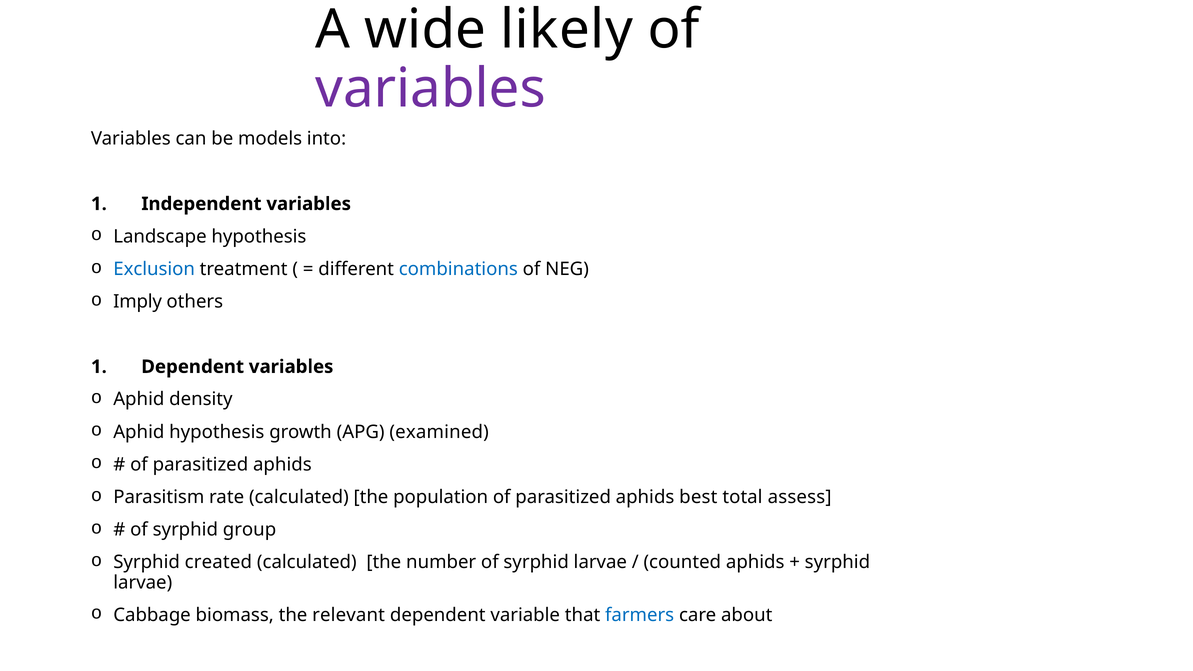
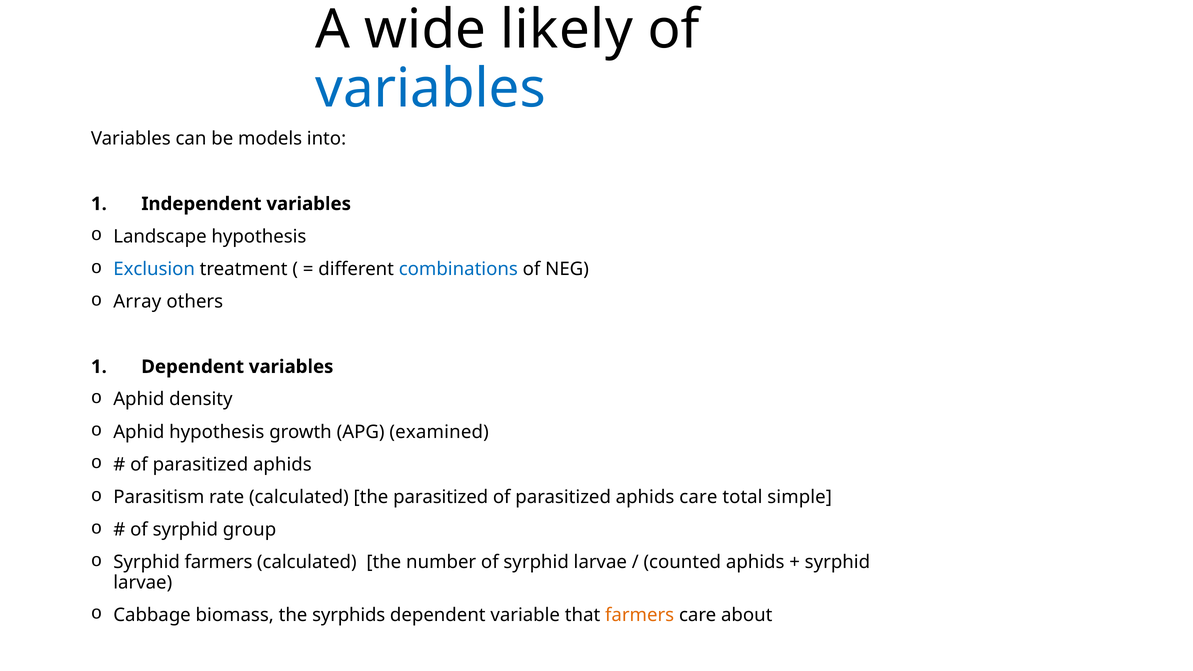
variables at (431, 89) colour: purple -> blue
Imply: Imply -> Array
the population: population -> parasitized
aphids best: best -> care
assess: assess -> simple
Syrphid created: created -> farmers
relevant: relevant -> syrphids
farmers at (640, 615) colour: blue -> orange
